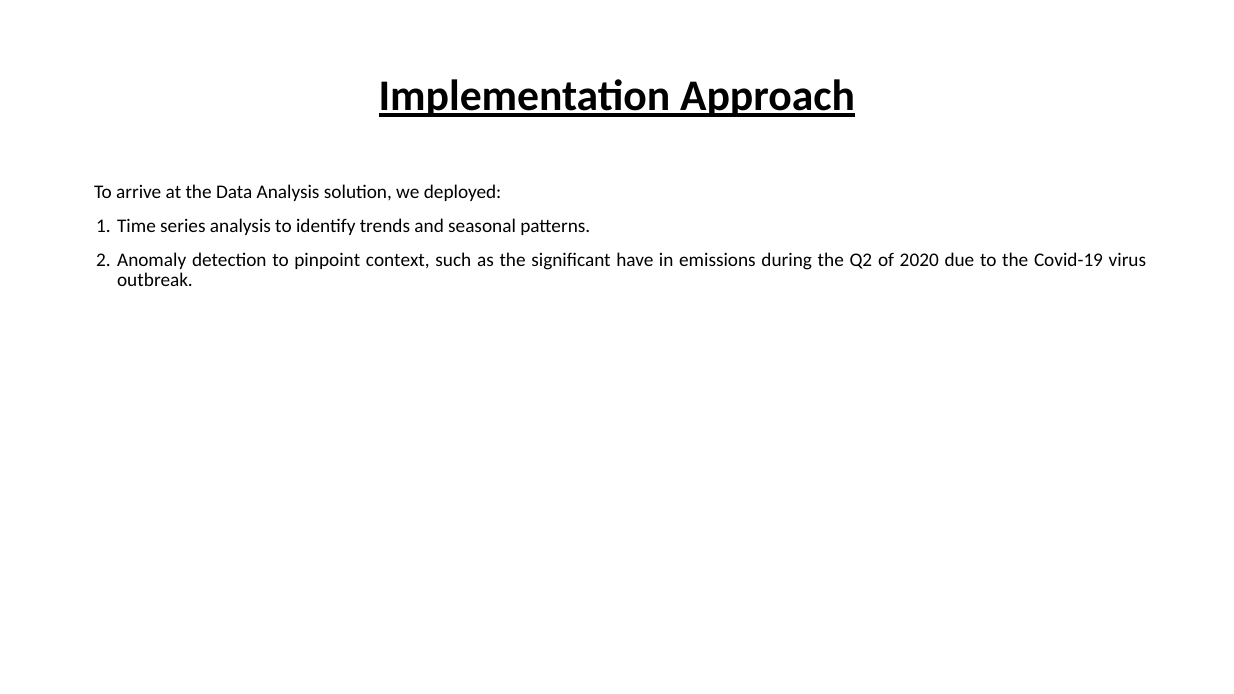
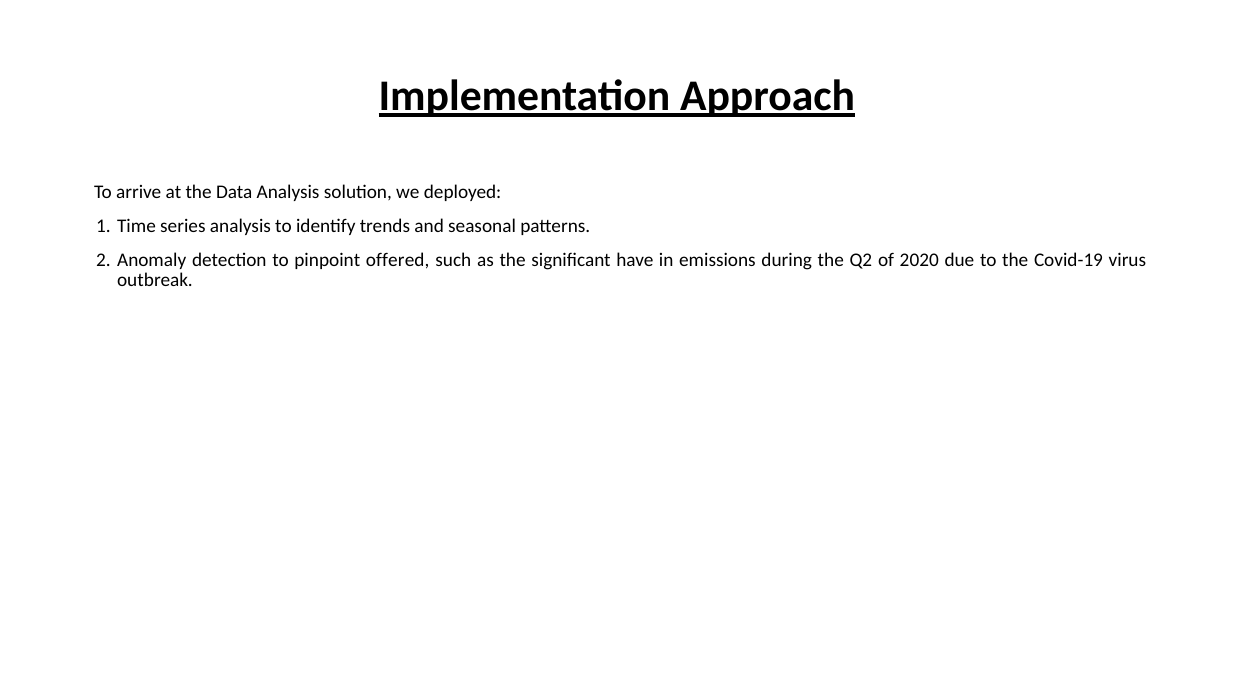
context: context -> offered
